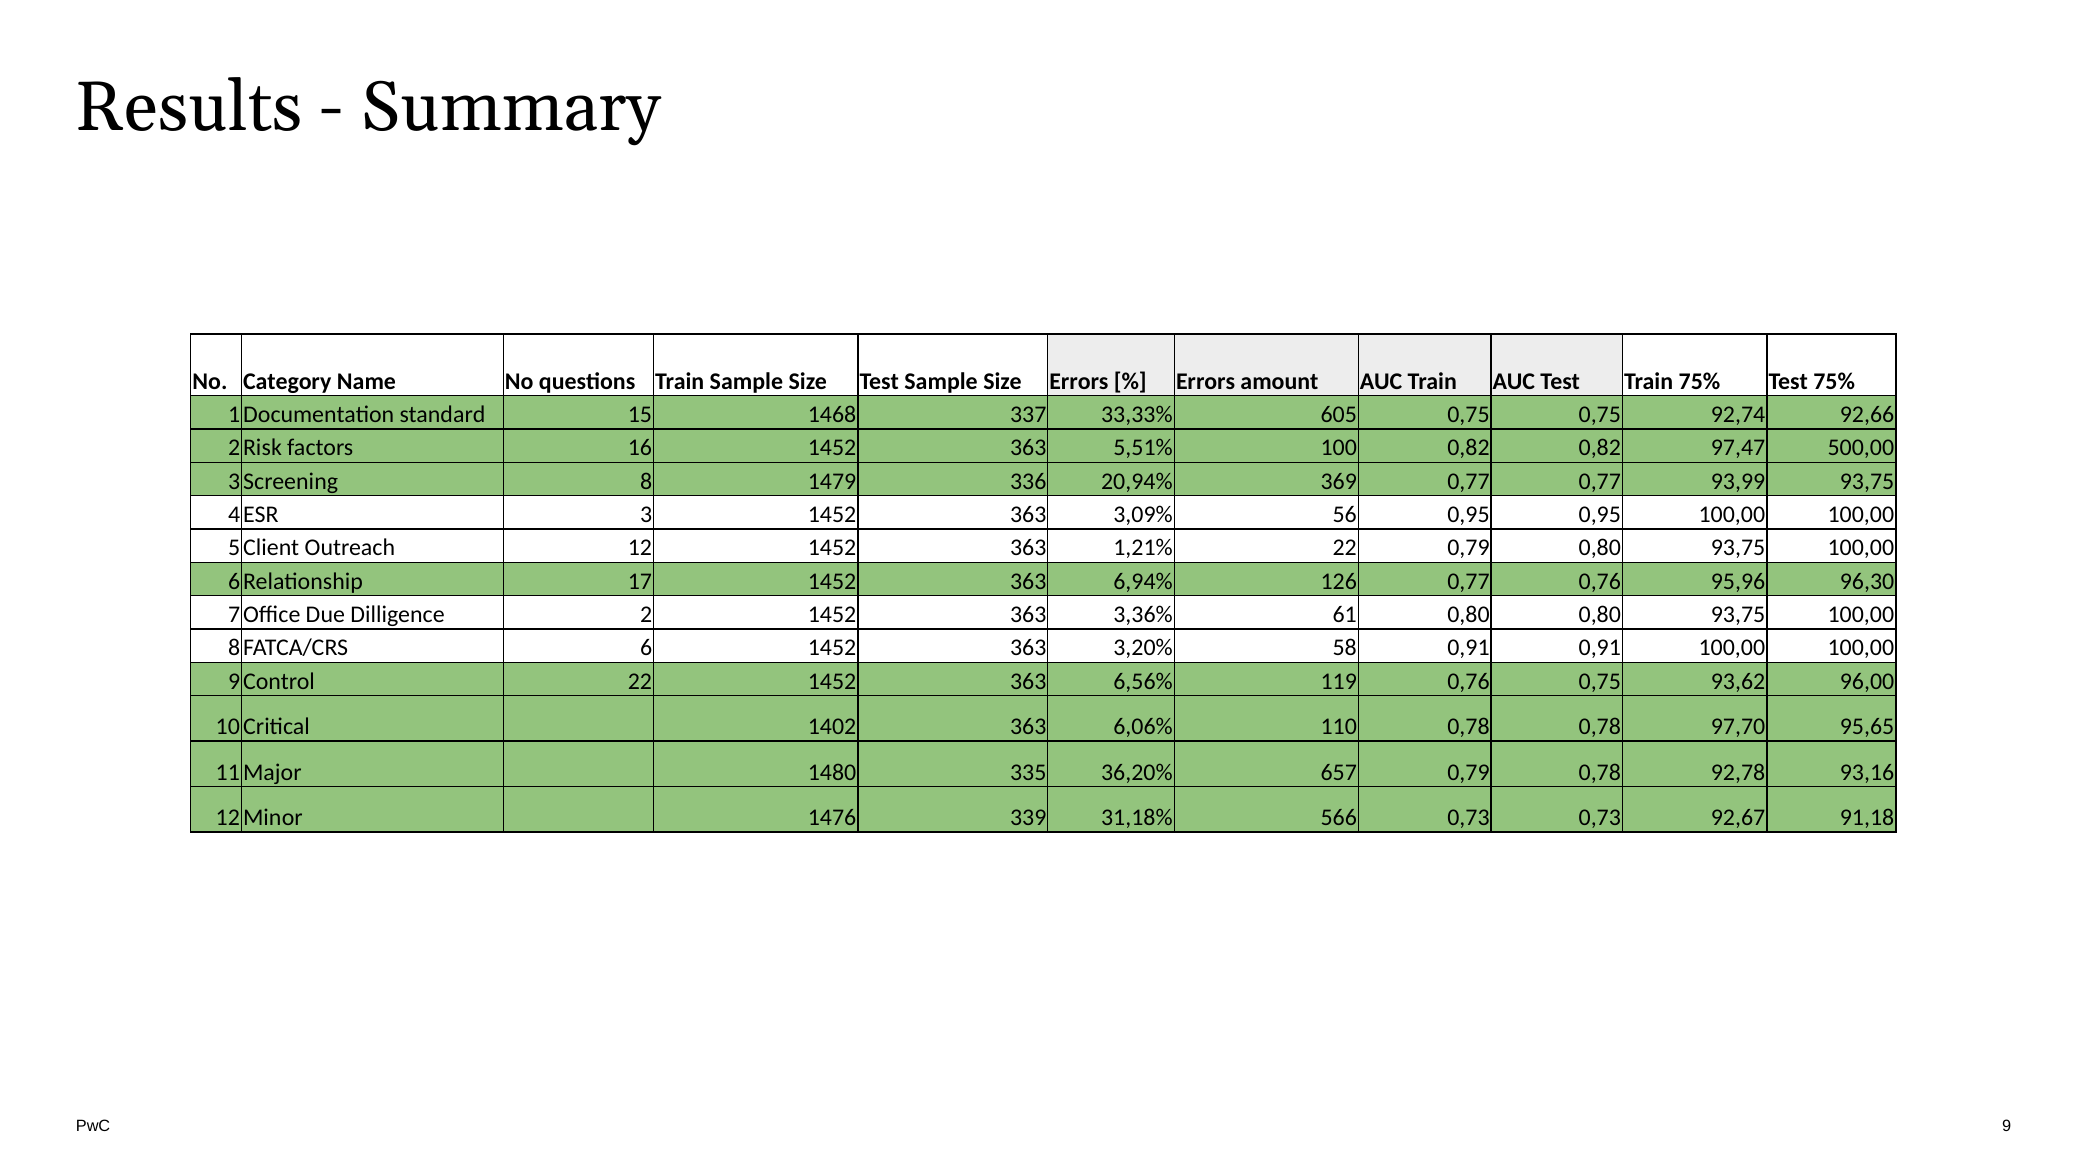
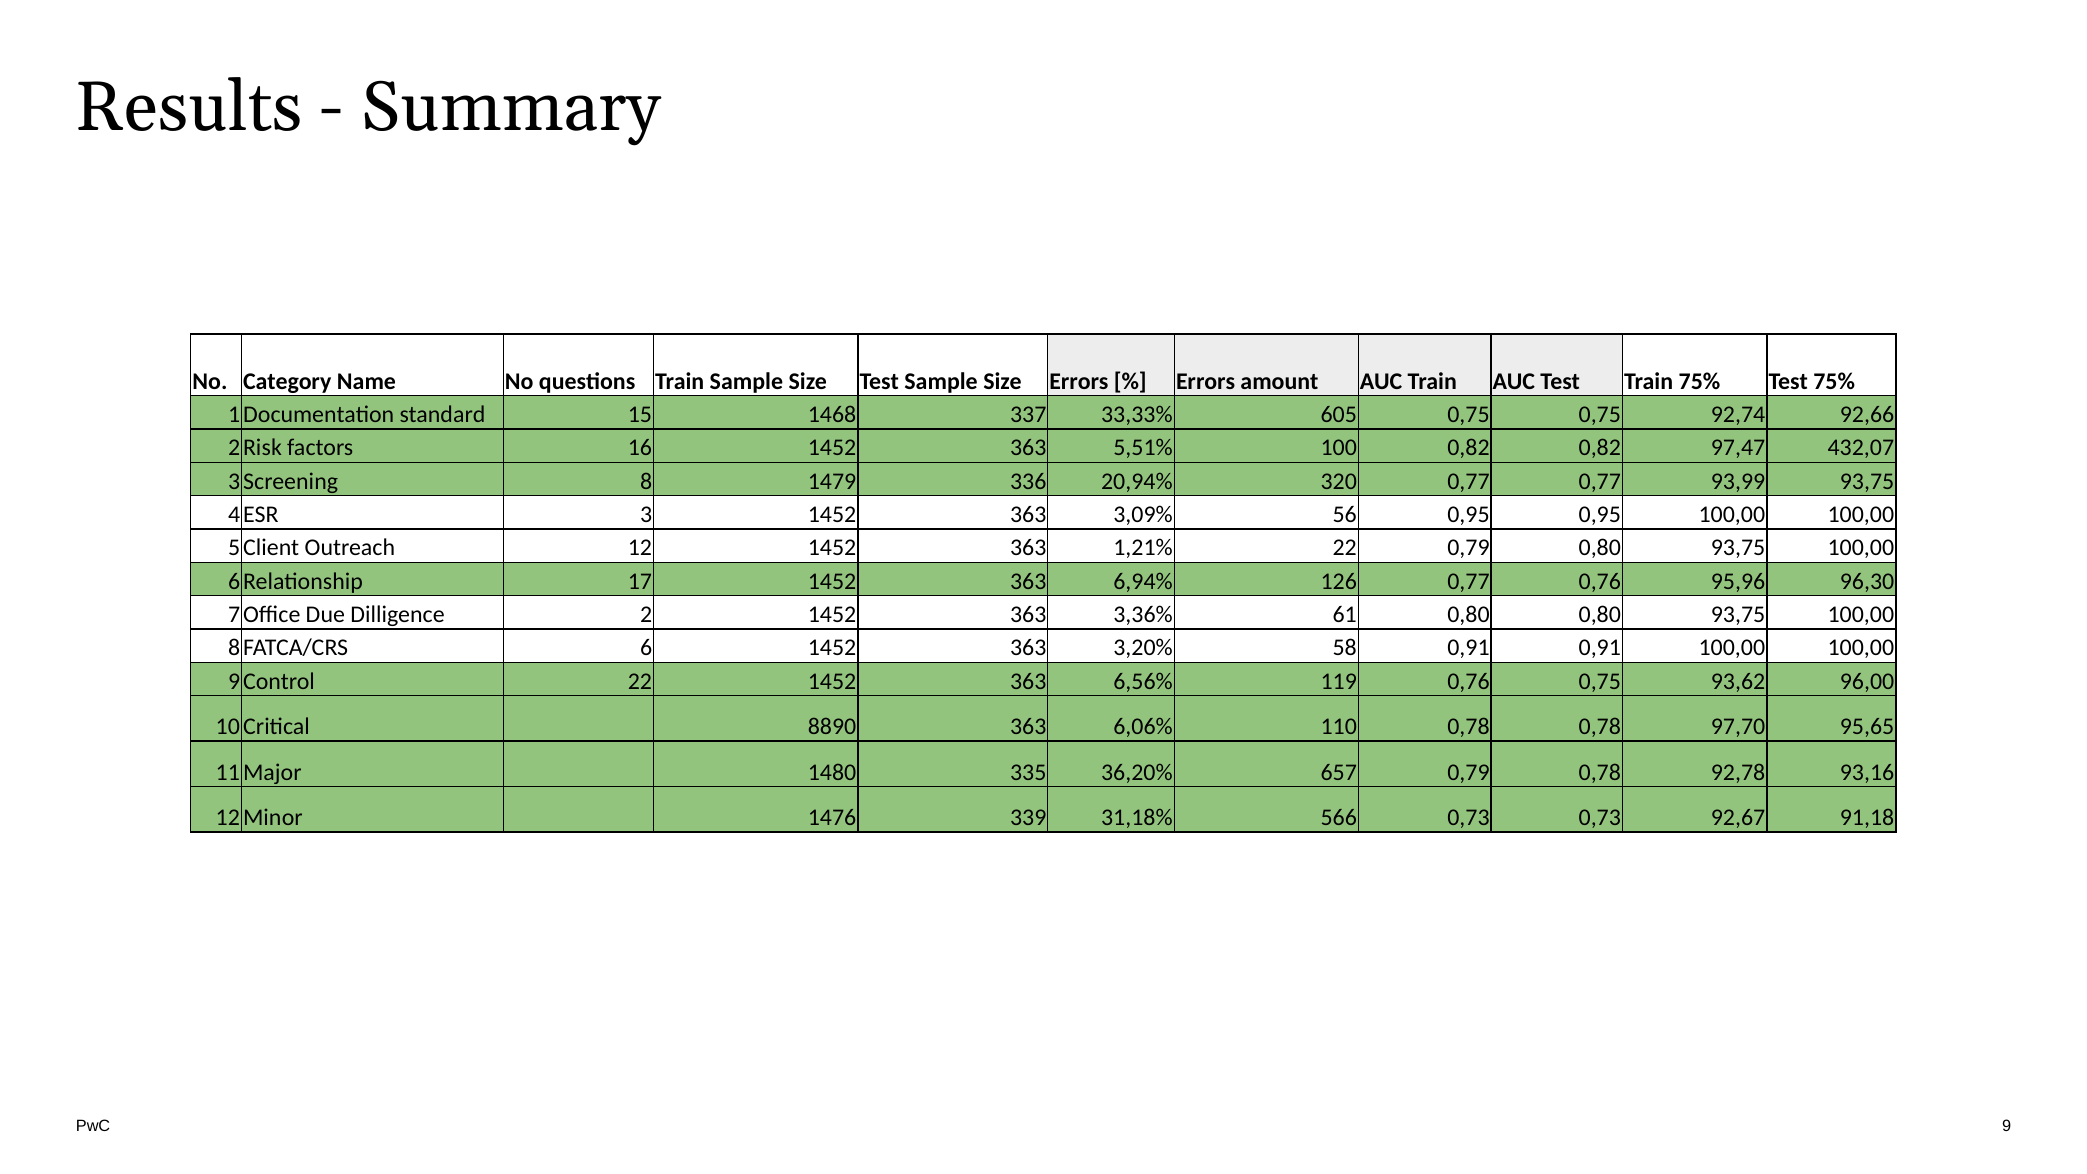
500,00: 500,00 -> 432,07
369: 369 -> 320
1402: 1402 -> 8890
